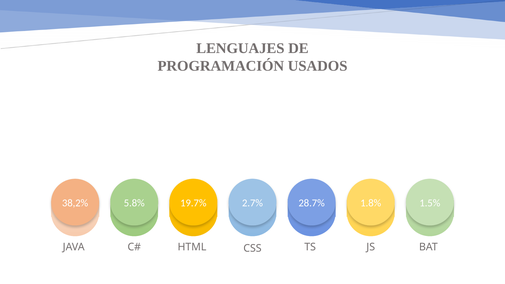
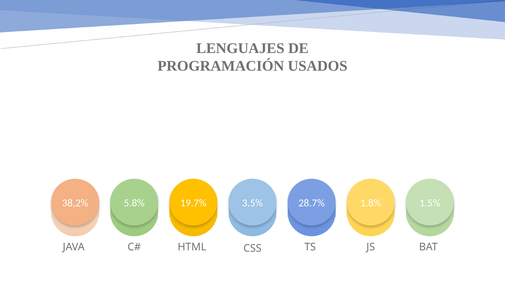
2.7%: 2.7% -> 3.5%
